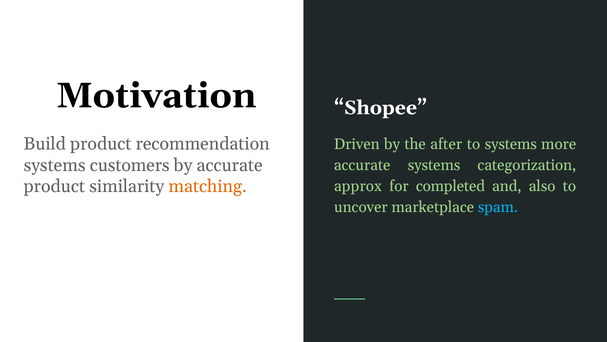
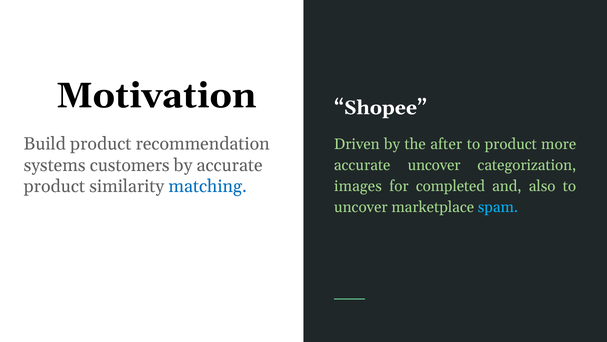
to systems: systems -> product
accurate systems: systems -> uncover
matching colour: orange -> blue
approx: approx -> images
